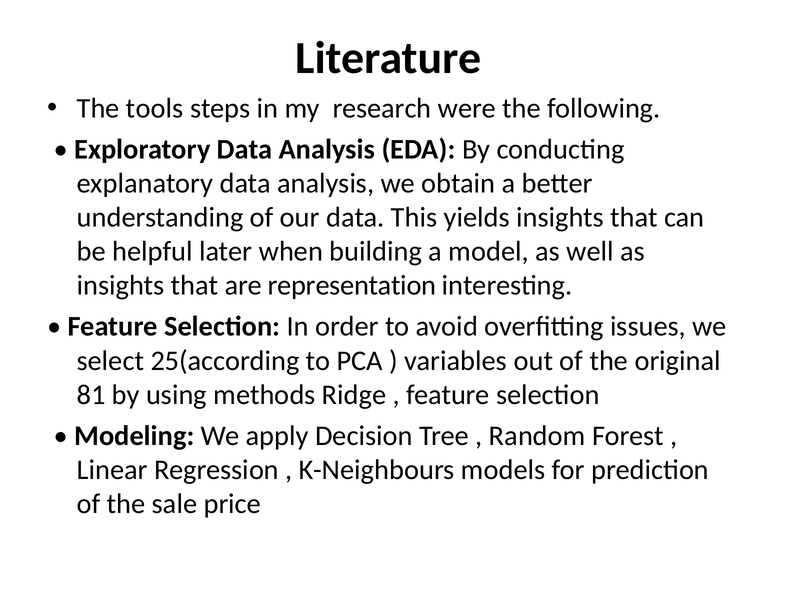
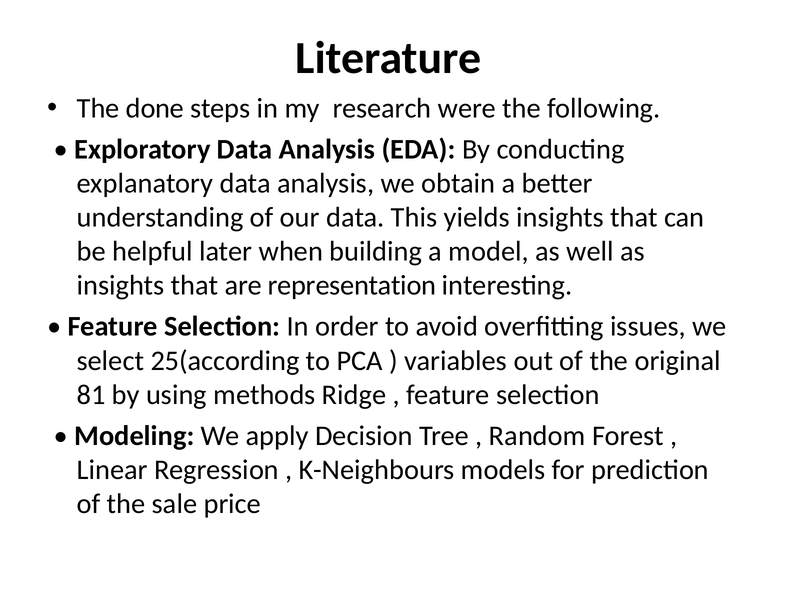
tools: tools -> done
